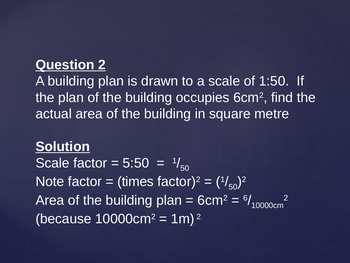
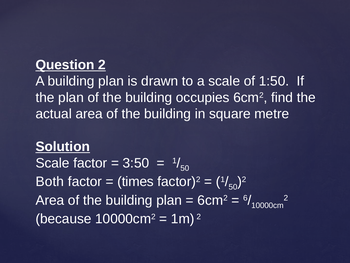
5:50: 5:50 -> 3:50
Note: Note -> Both
